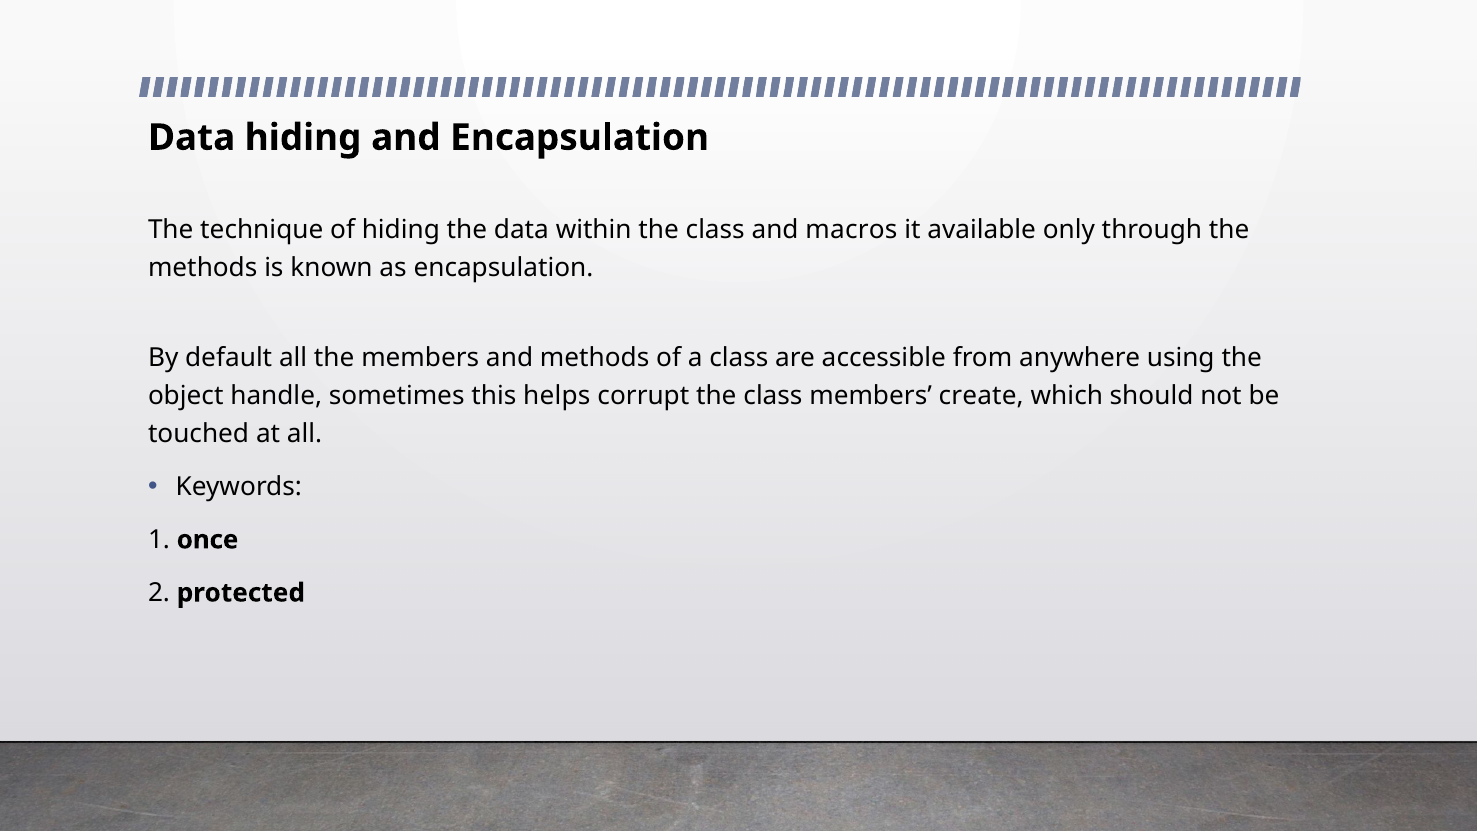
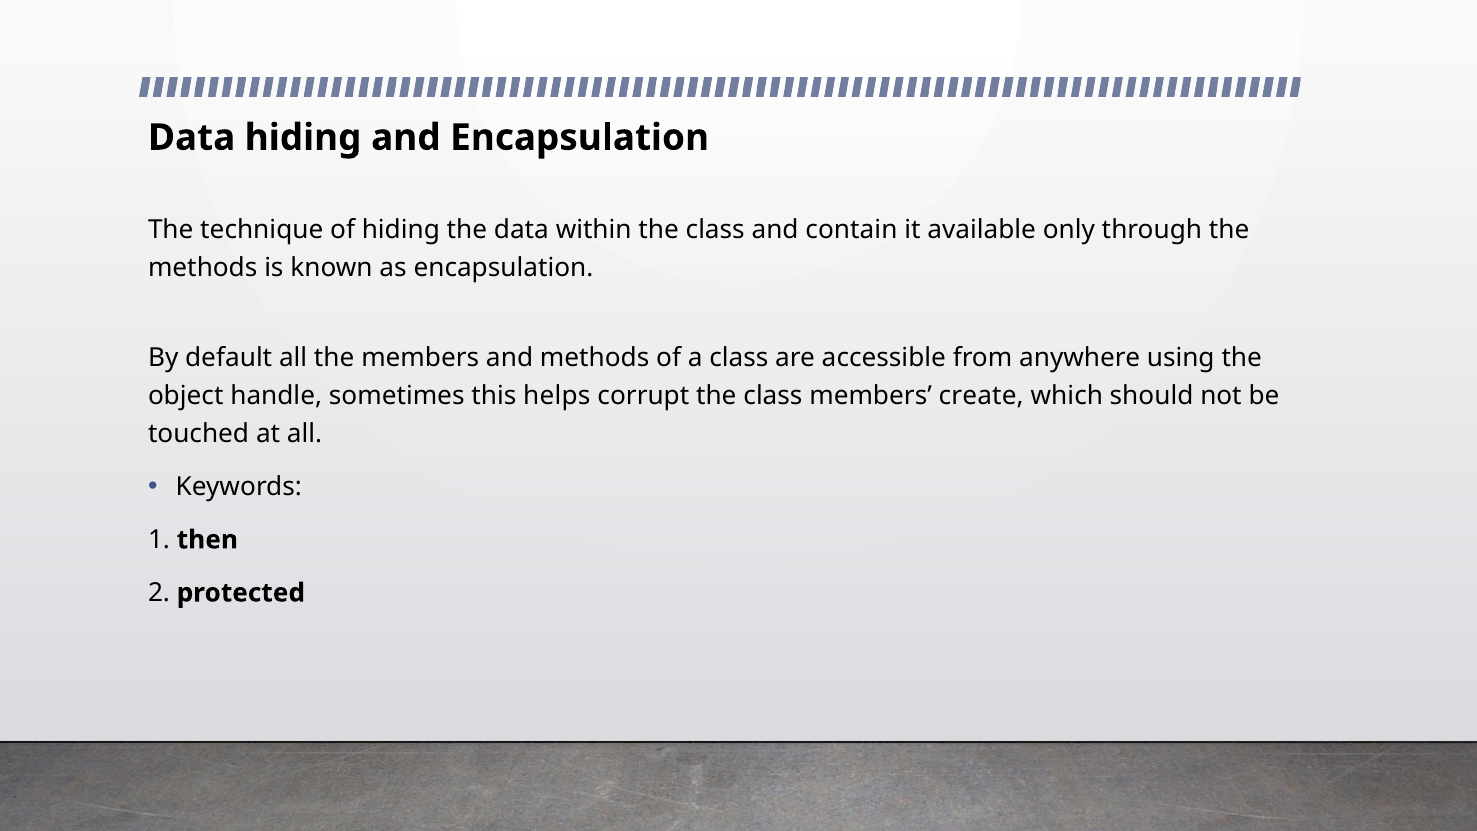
macros: macros -> contain
once: once -> then
